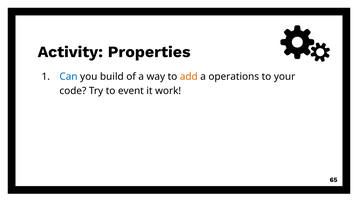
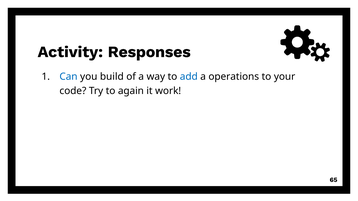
Properties: Properties -> Responses
add colour: orange -> blue
event: event -> again
